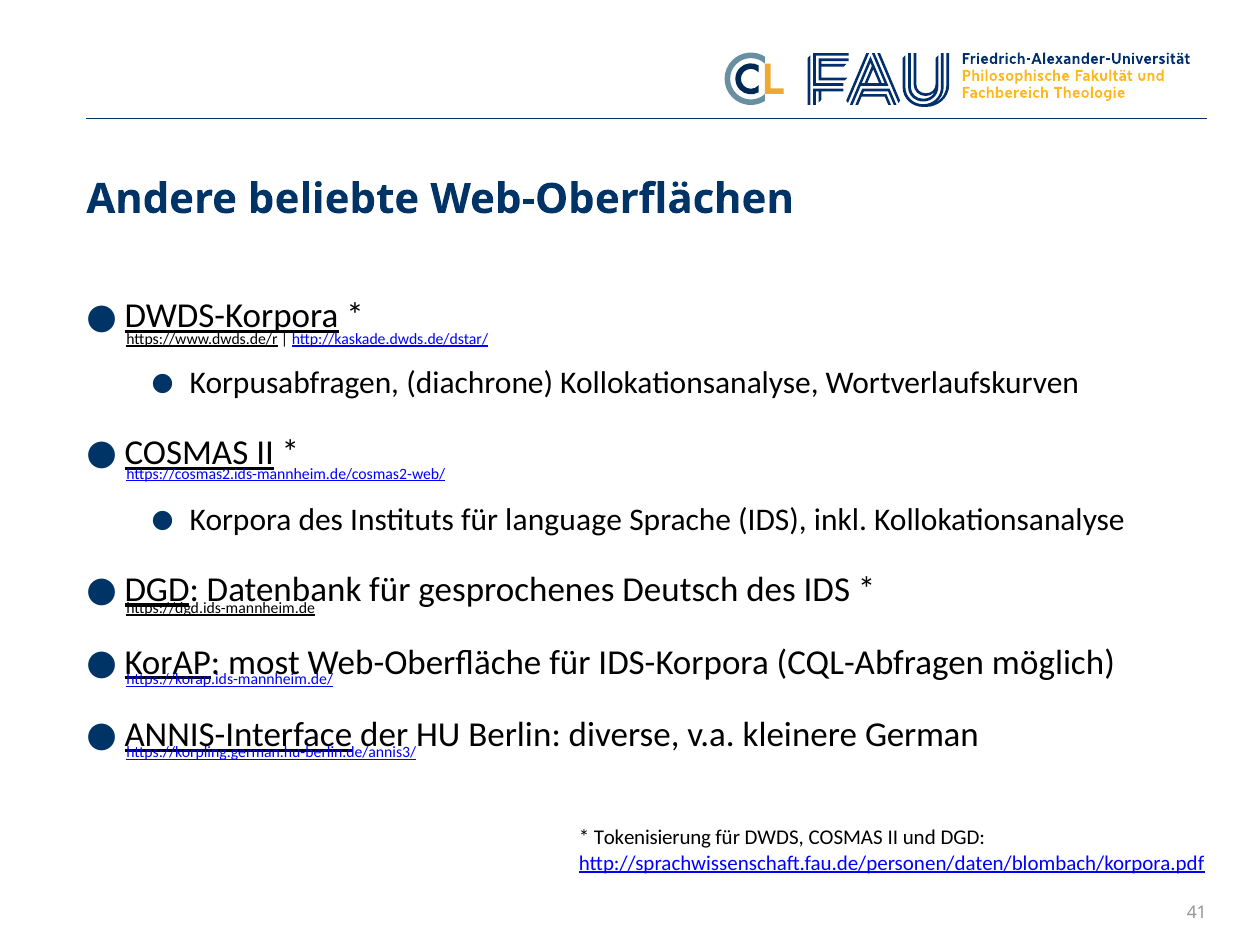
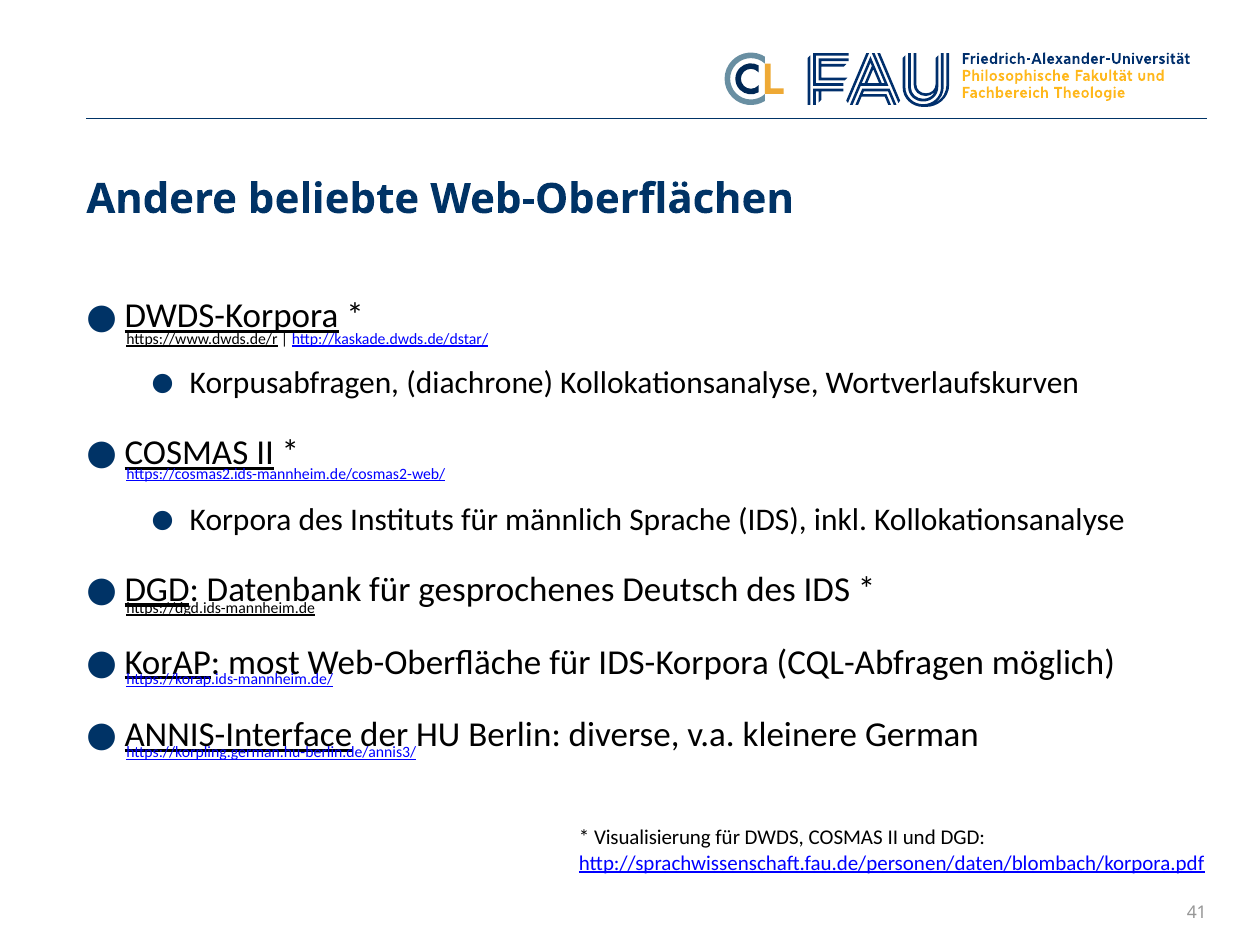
language: language -> männlich
Tokenisierung: Tokenisierung -> Visualisierung
